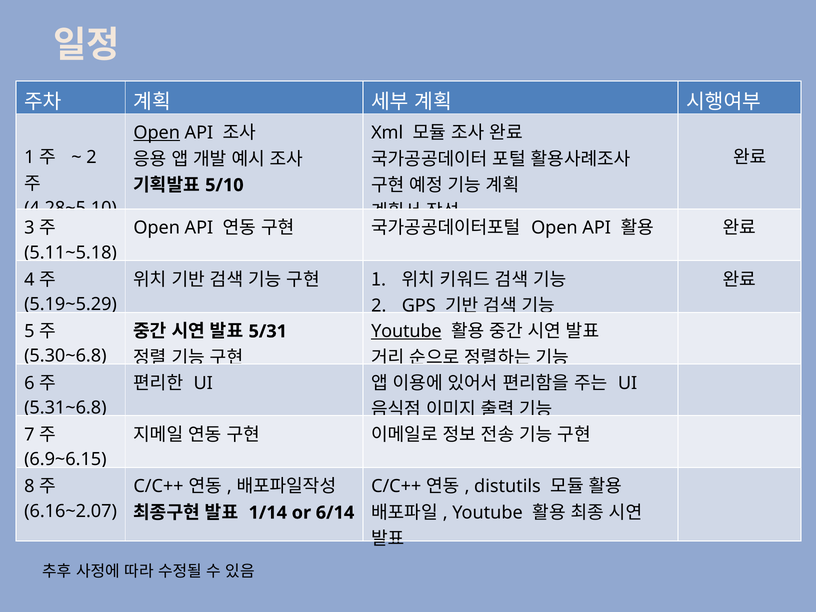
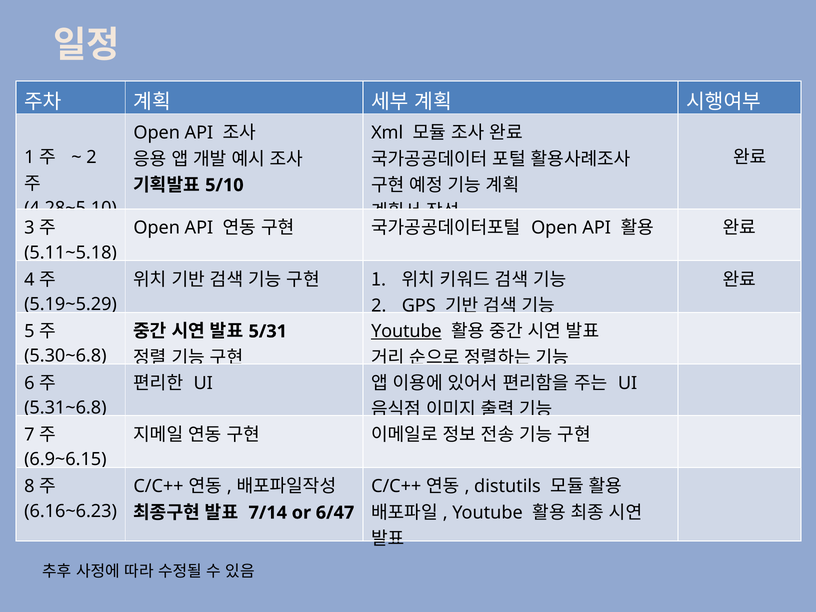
Open at (157, 133) underline: present -> none
1/14: 1/14 -> 7/14
6/14: 6/14 -> 6/47
6.16~2.07: 6.16~2.07 -> 6.16~6.23
